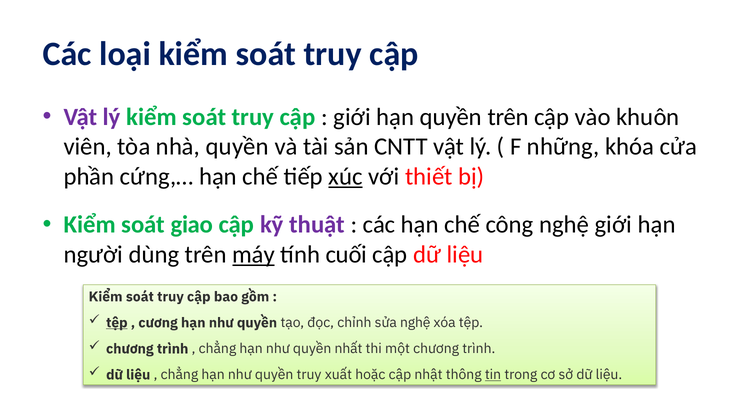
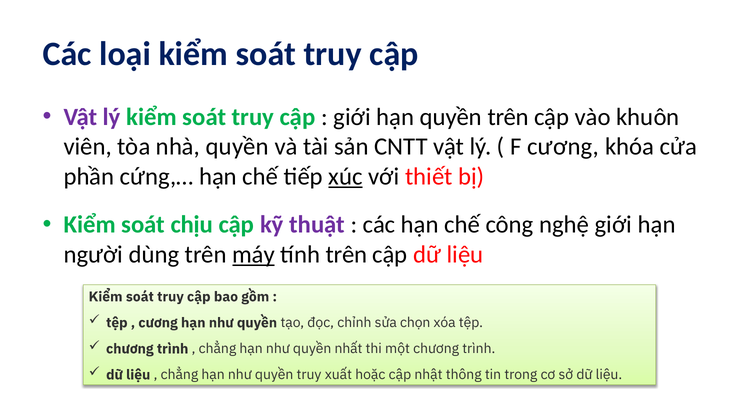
F những: những -> cương
giao: giao -> chịu
tính cuối: cuối -> trên
tệp at (117, 322) underline: present -> none
sửa nghệ: nghệ -> chọn
tin underline: present -> none
